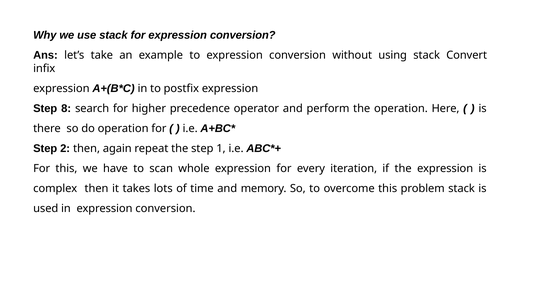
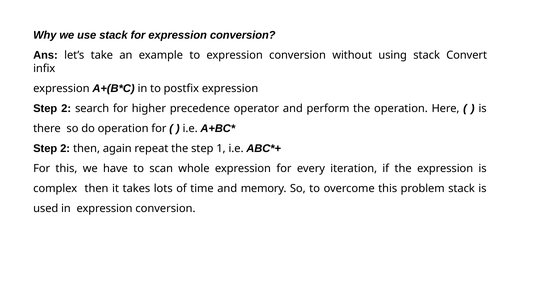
8 at (66, 108): 8 -> 2
